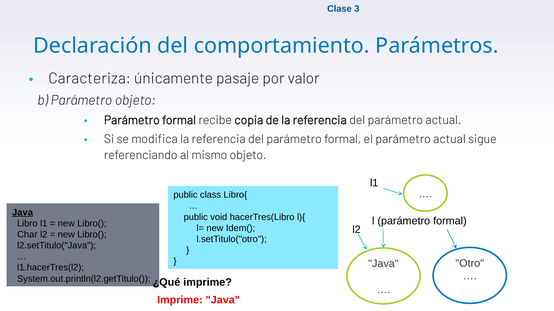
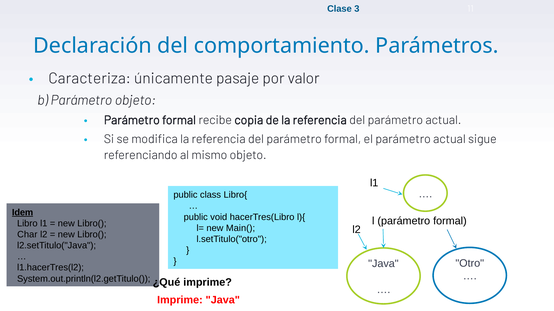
Java at (22, 213): Java -> Idem
Idem(: Idem( -> Main(
